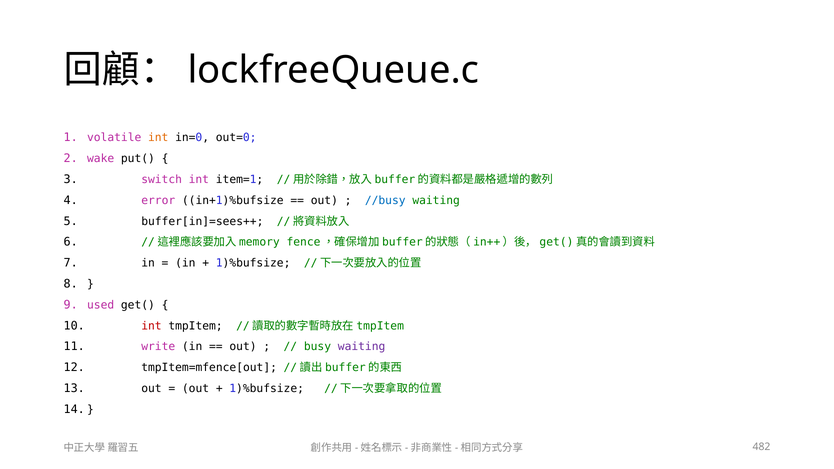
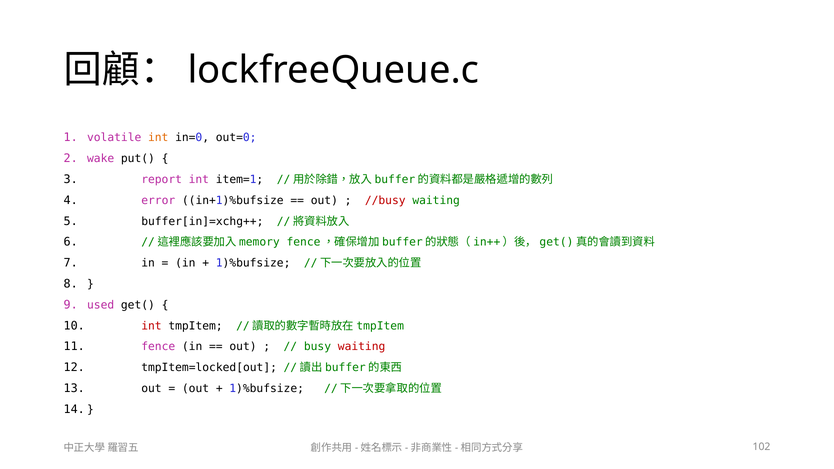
switch: switch -> report
//busy colour: blue -> red
buffer[in]=sees++: buffer[in]=sees++ -> buffer[in]=xchg++
write: write -> fence
waiting at (362, 347) colour: purple -> red
tmpItem=mfence[out: tmpItem=mfence[out -> tmpItem=locked[out
482: 482 -> 102
